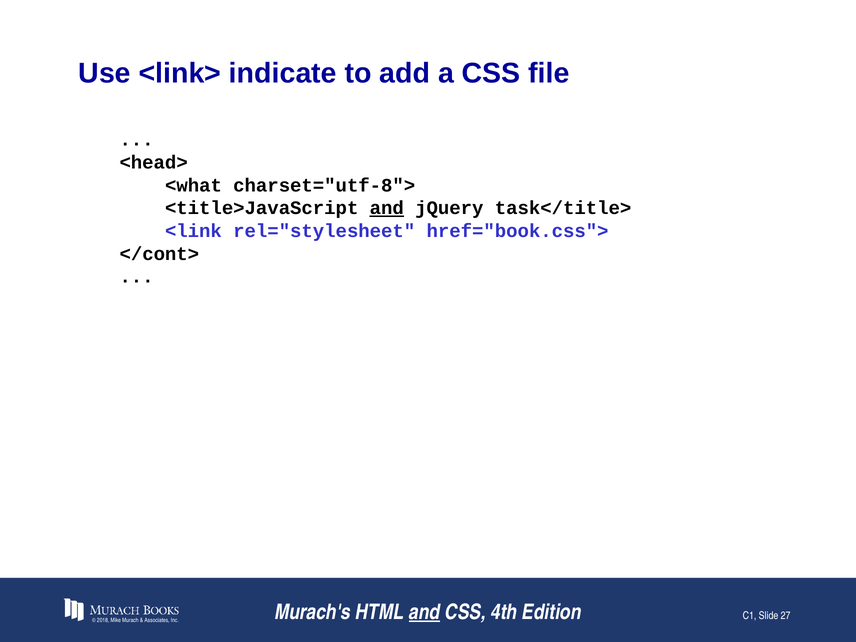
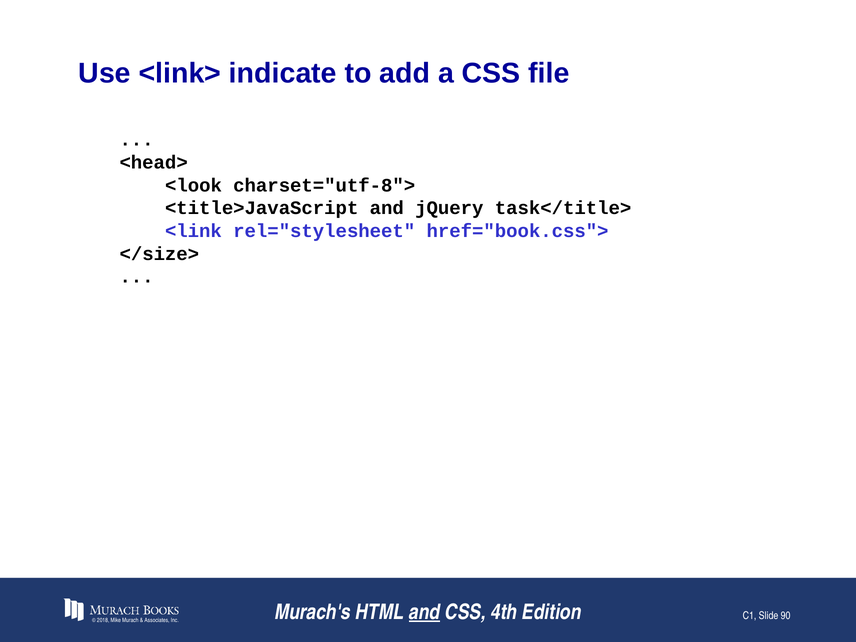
<what: <what -> <look
and at (387, 208) underline: present -> none
</cont>: </cont> -> </size>
27: 27 -> 90
